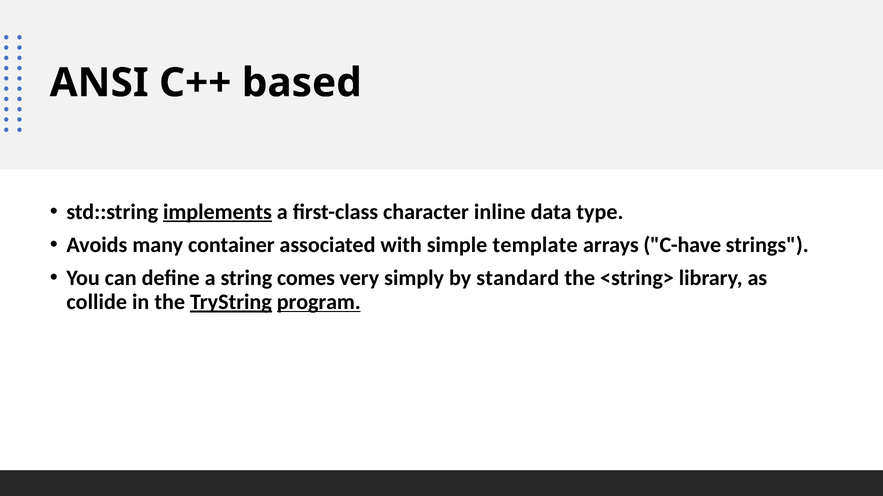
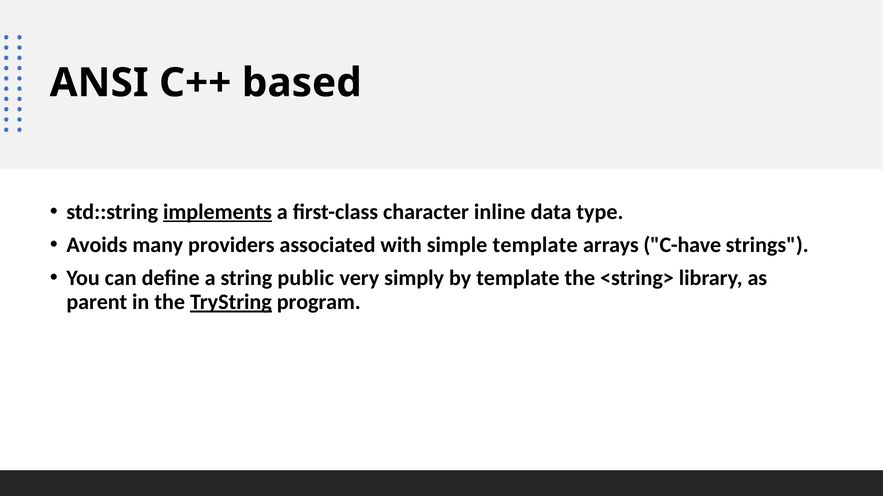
container: container -> providers
comes: comes -> public
by standard: standard -> template
collide: collide -> parent
program underline: present -> none
